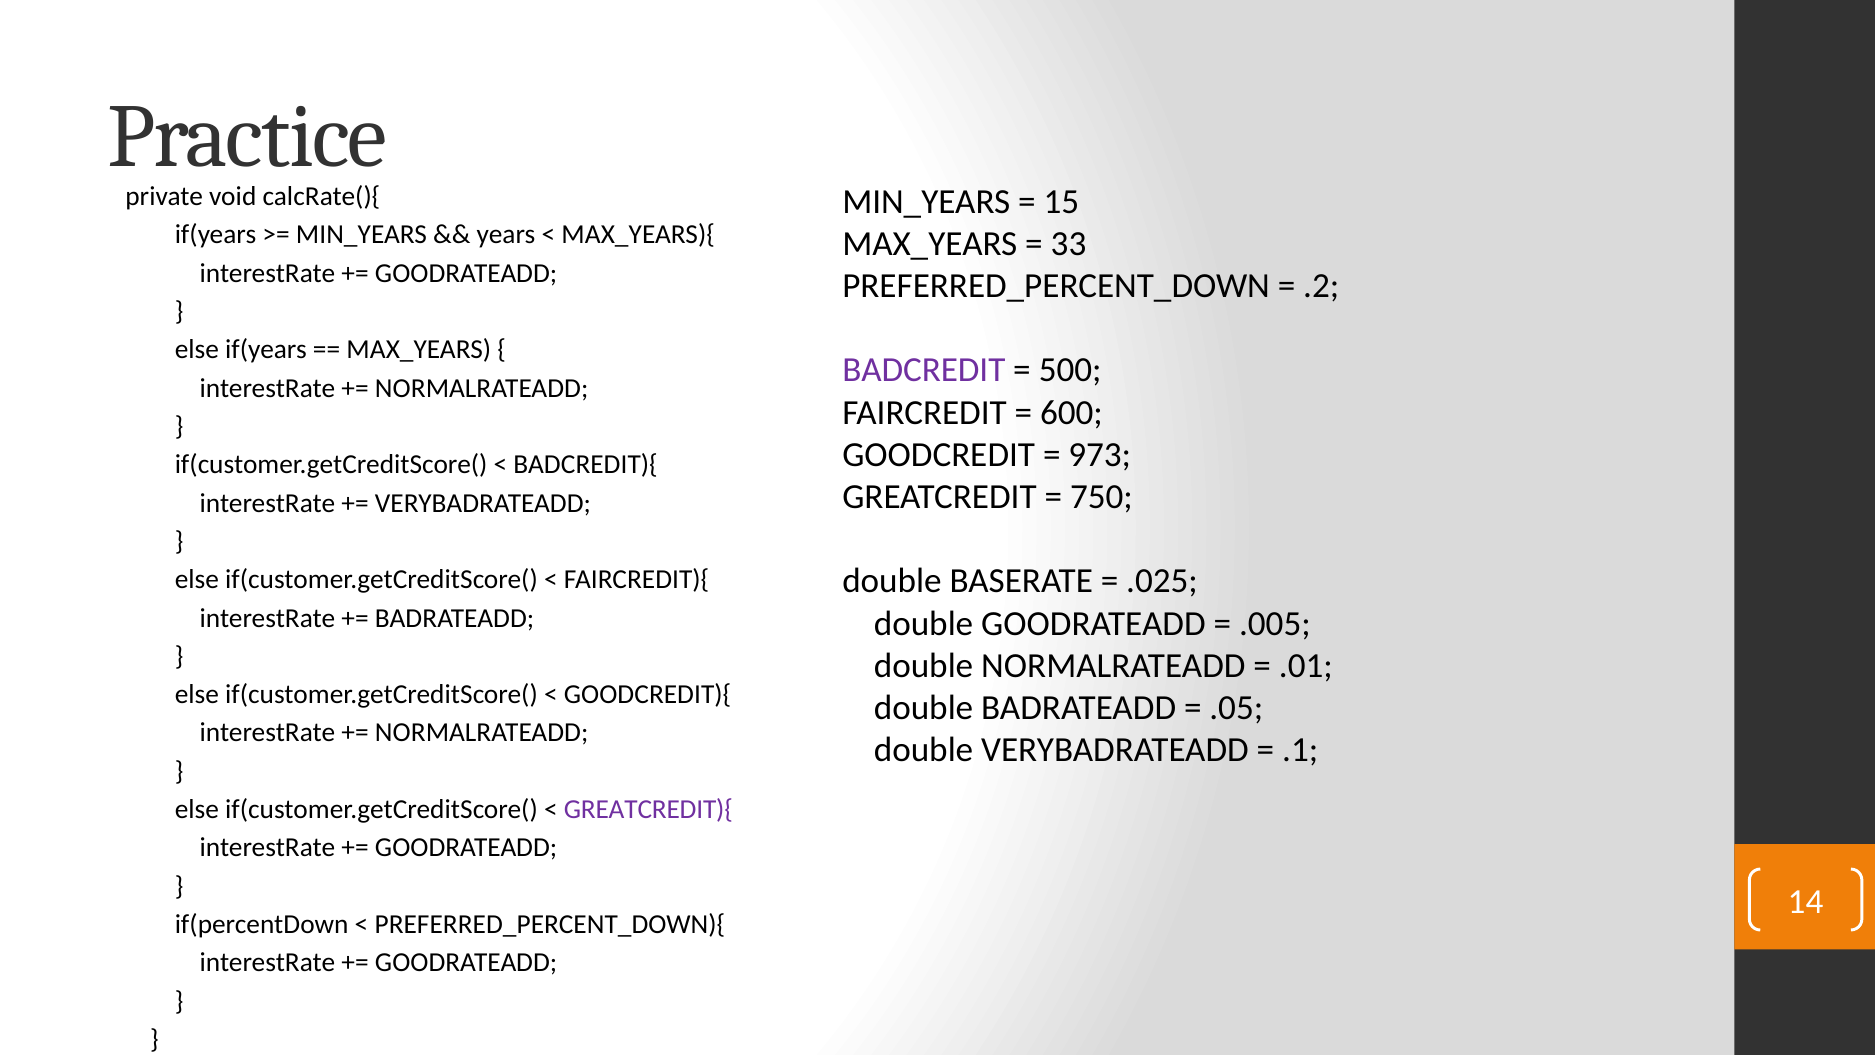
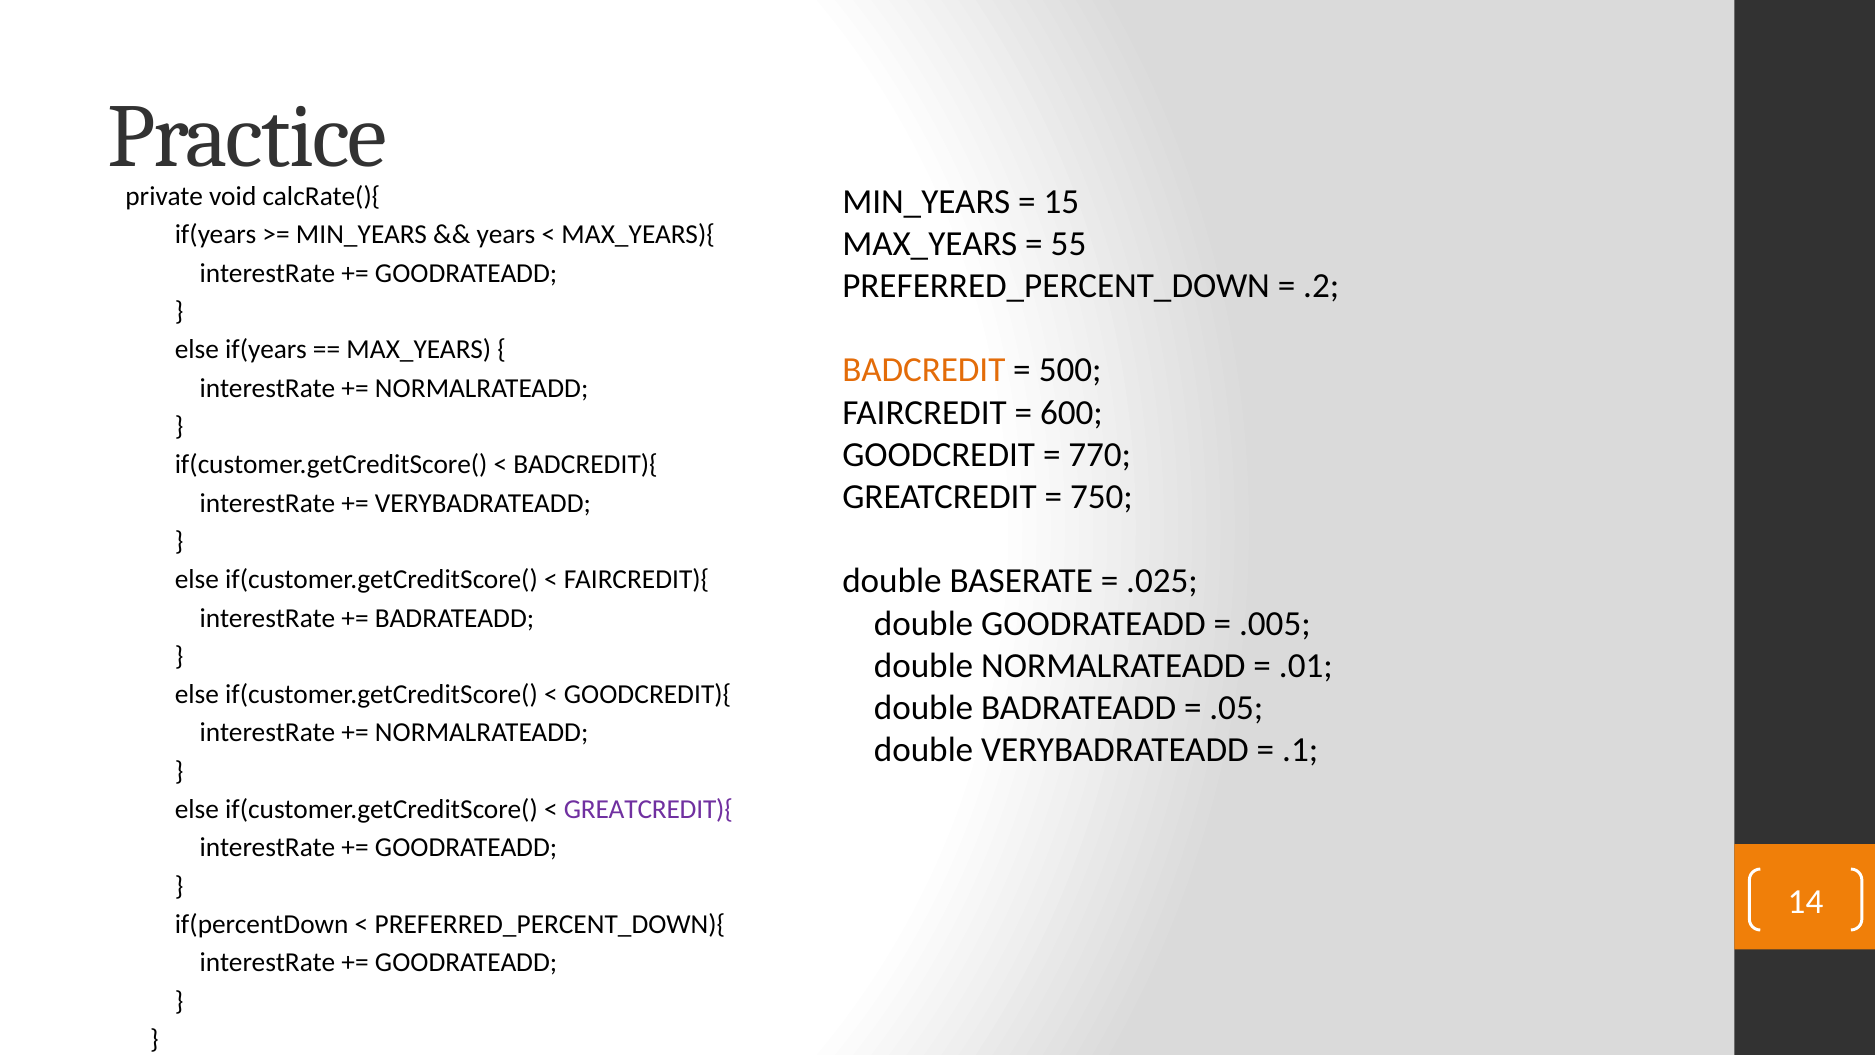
33: 33 -> 55
BADCREDIT colour: purple -> orange
973: 973 -> 770
